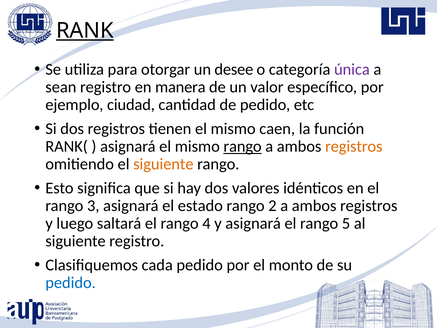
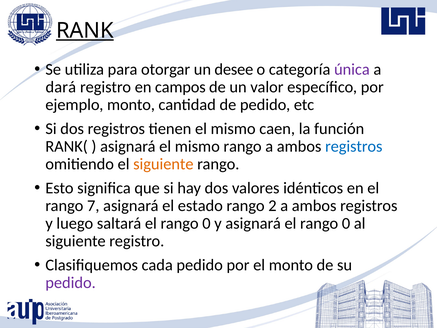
sean: sean -> dará
manera: manera -> campos
ejemplo ciudad: ciudad -> monto
rango at (243, 146) underline: present -> none
registros at (354, 146) colour: orange -> blue
3: 3 -> 7
saltará el rango 4: 4 -> 0
asignará el rango 5: 5 -> 0
pedido at (71, 282) colour: blue -> purple
